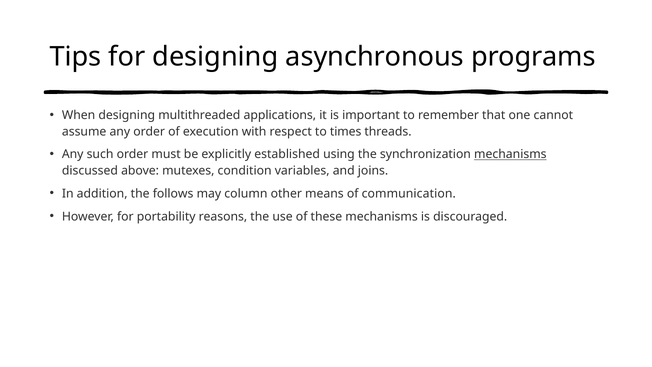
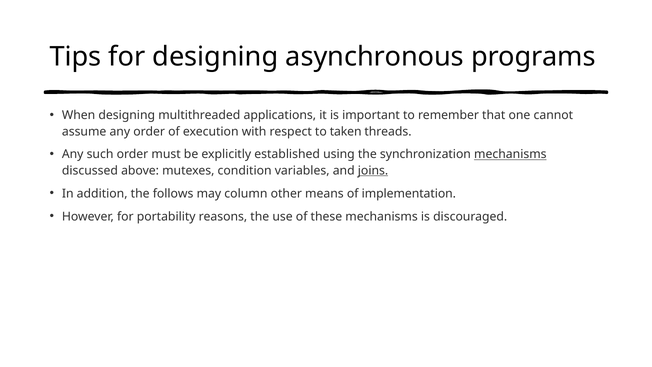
times: times -> taken
joins underline: none -> present
communication: communication -> implementation
